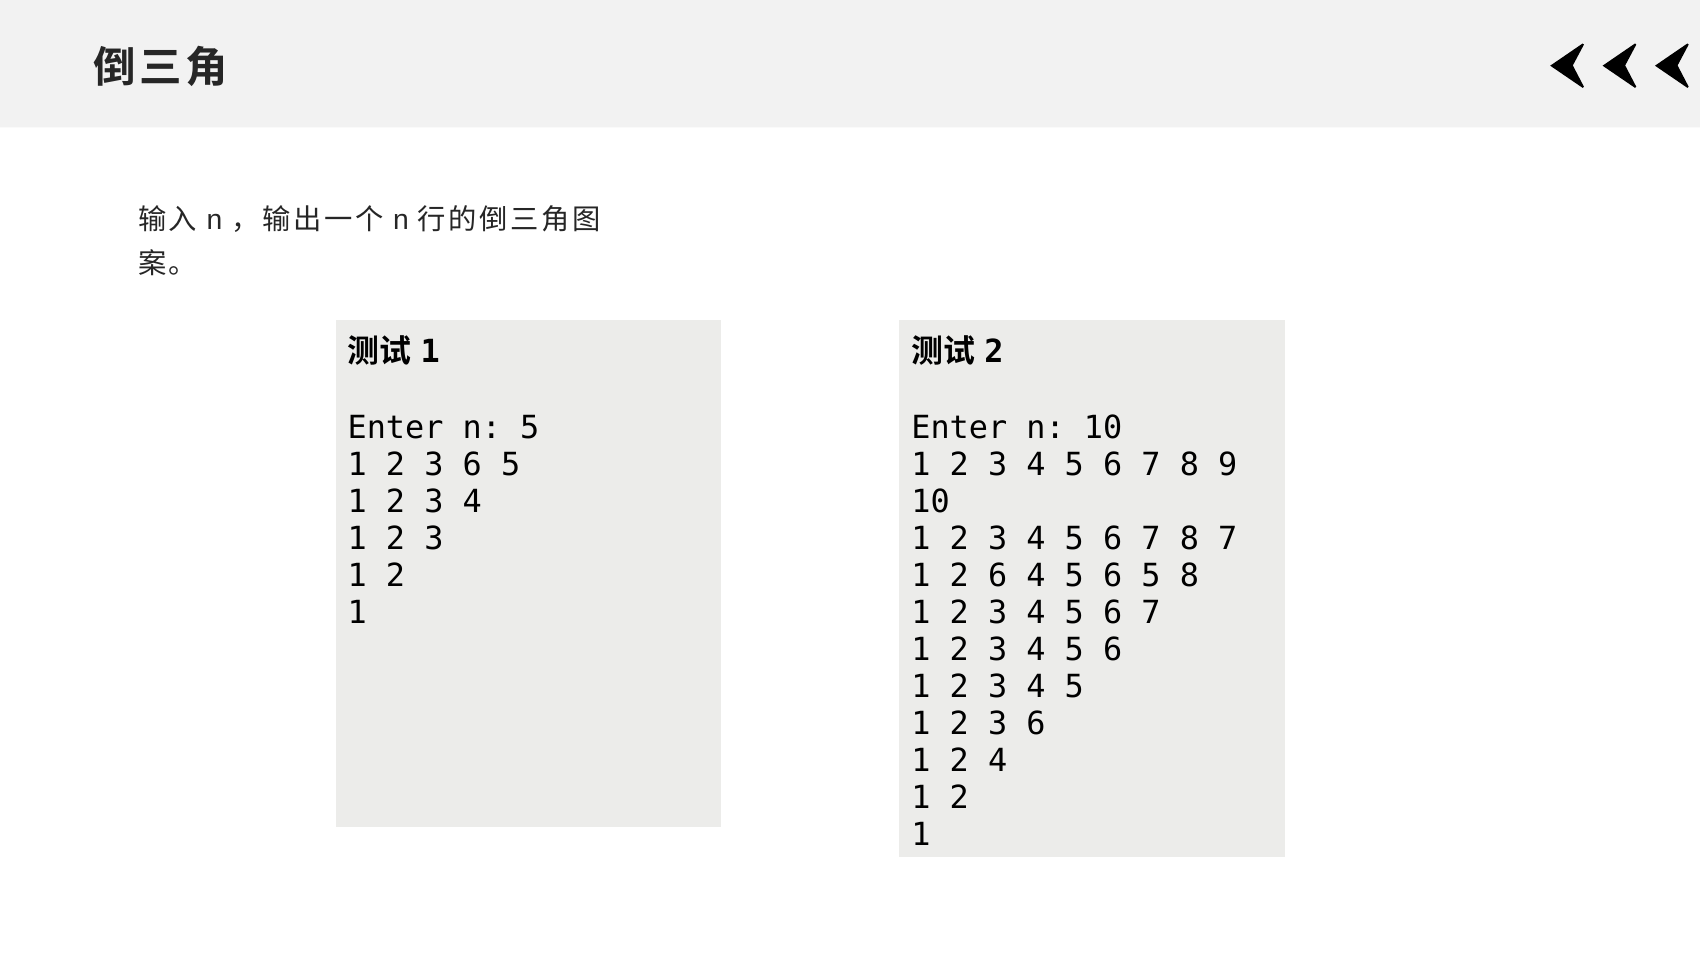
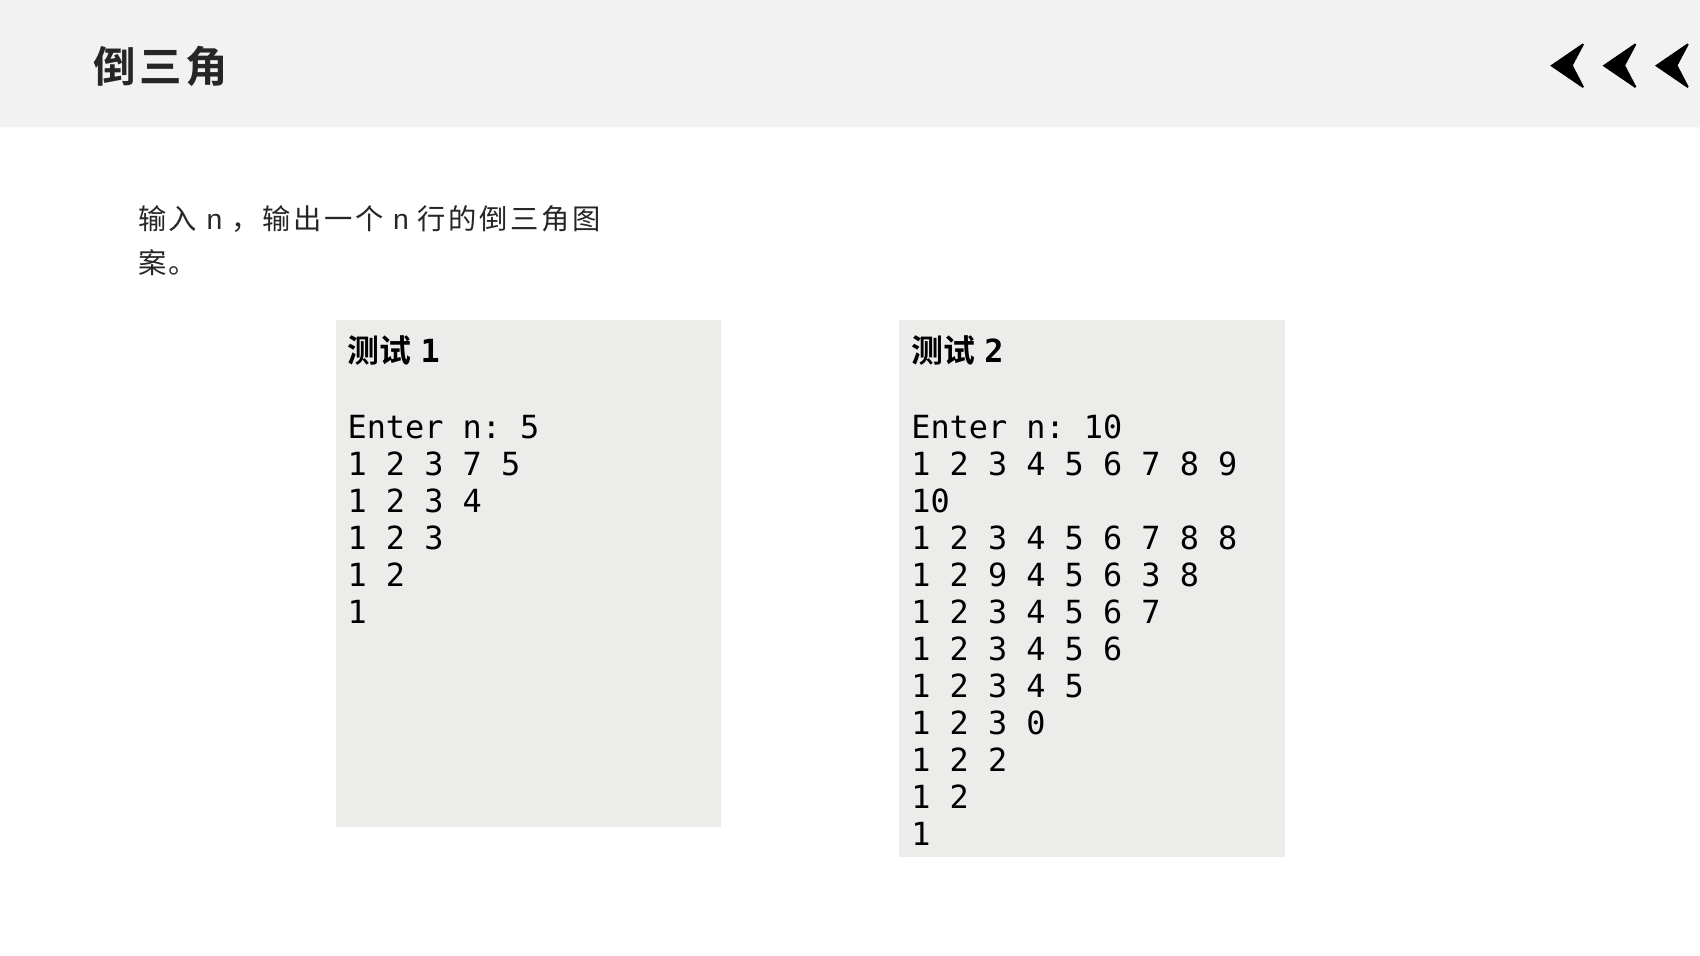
6 at (472, 465): 6 -> 7
8 7: 7 -> 8
2 6: 6 -> 9
5 6 5: 5 -> 3
6 at (1036, 724): 6 -> 0
2 4: 4 -> 2
